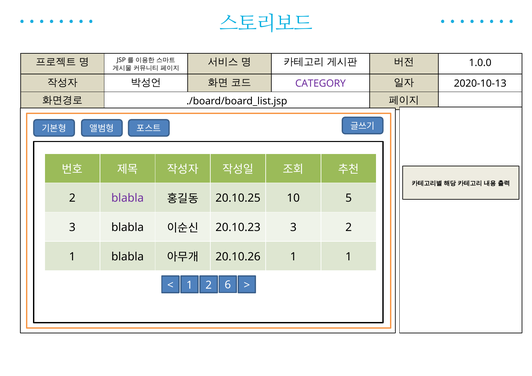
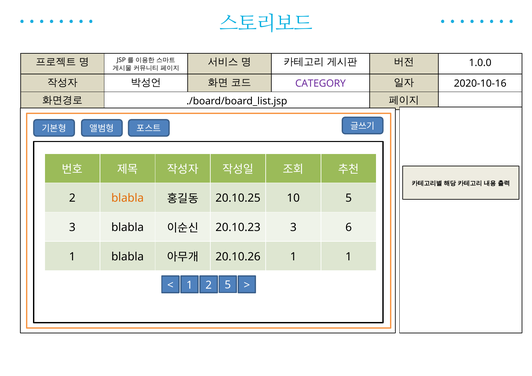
2020-10-13: 2020-10-13 -> 2020-10-16
blabla at (128, 198) colour: purple -> orange
3 2: 2 -> 6
6 at (228, 285): 6 -> 5
